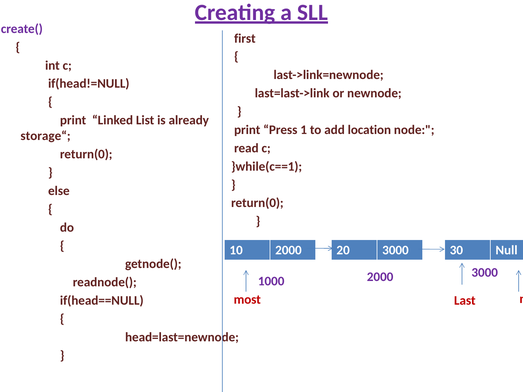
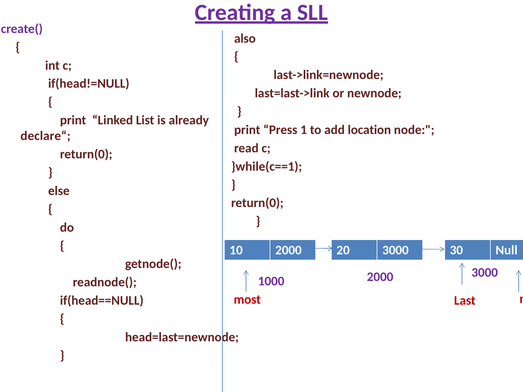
first: first -> also
storage“: storage“ -> declare“
